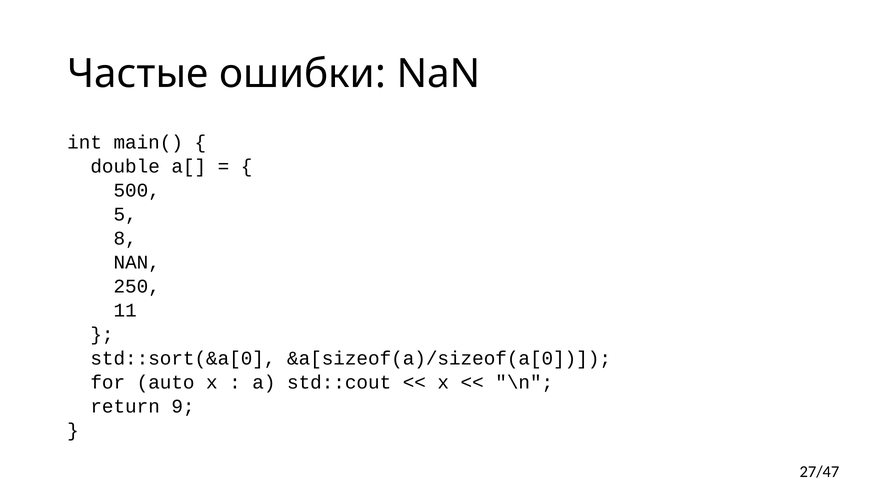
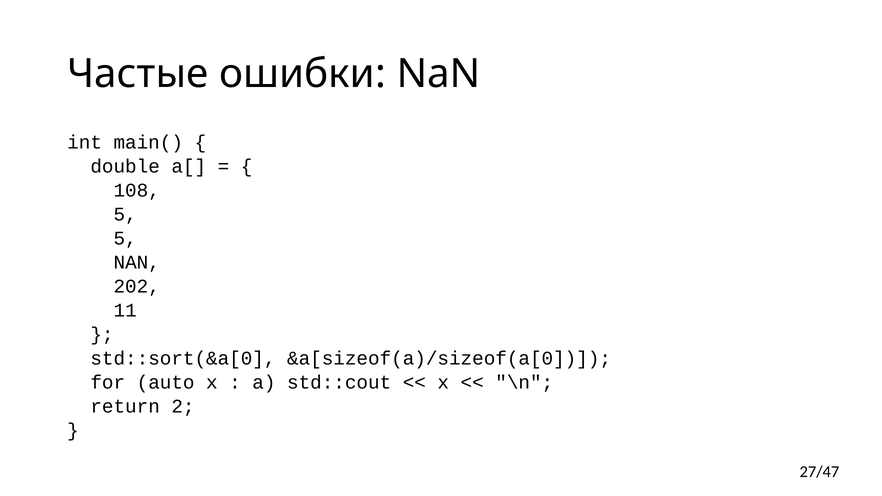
500: 500 -> 108
8 at (125, 238): 8 -> 5
250: 250 -> 202
9: 9 -> 2
